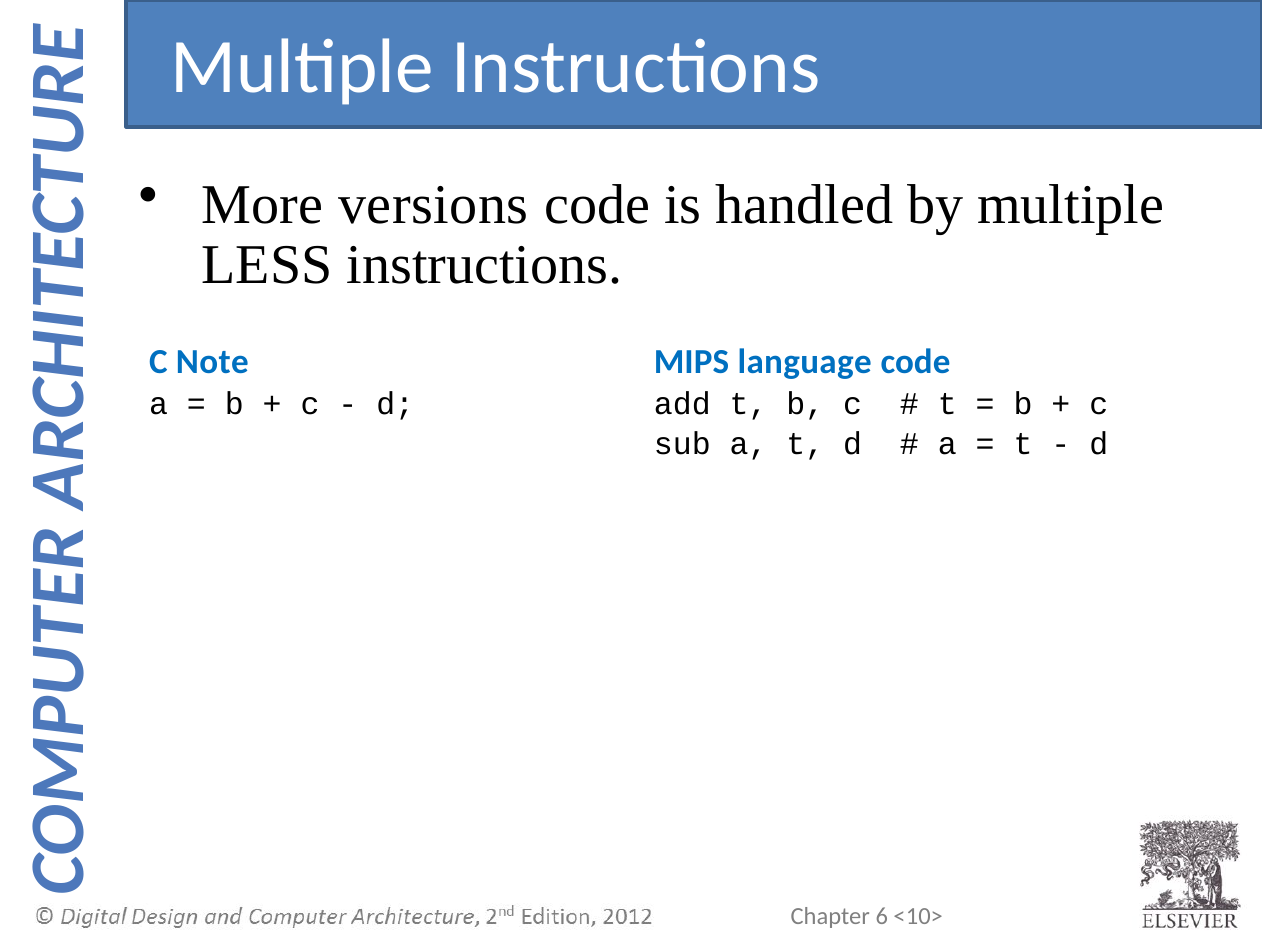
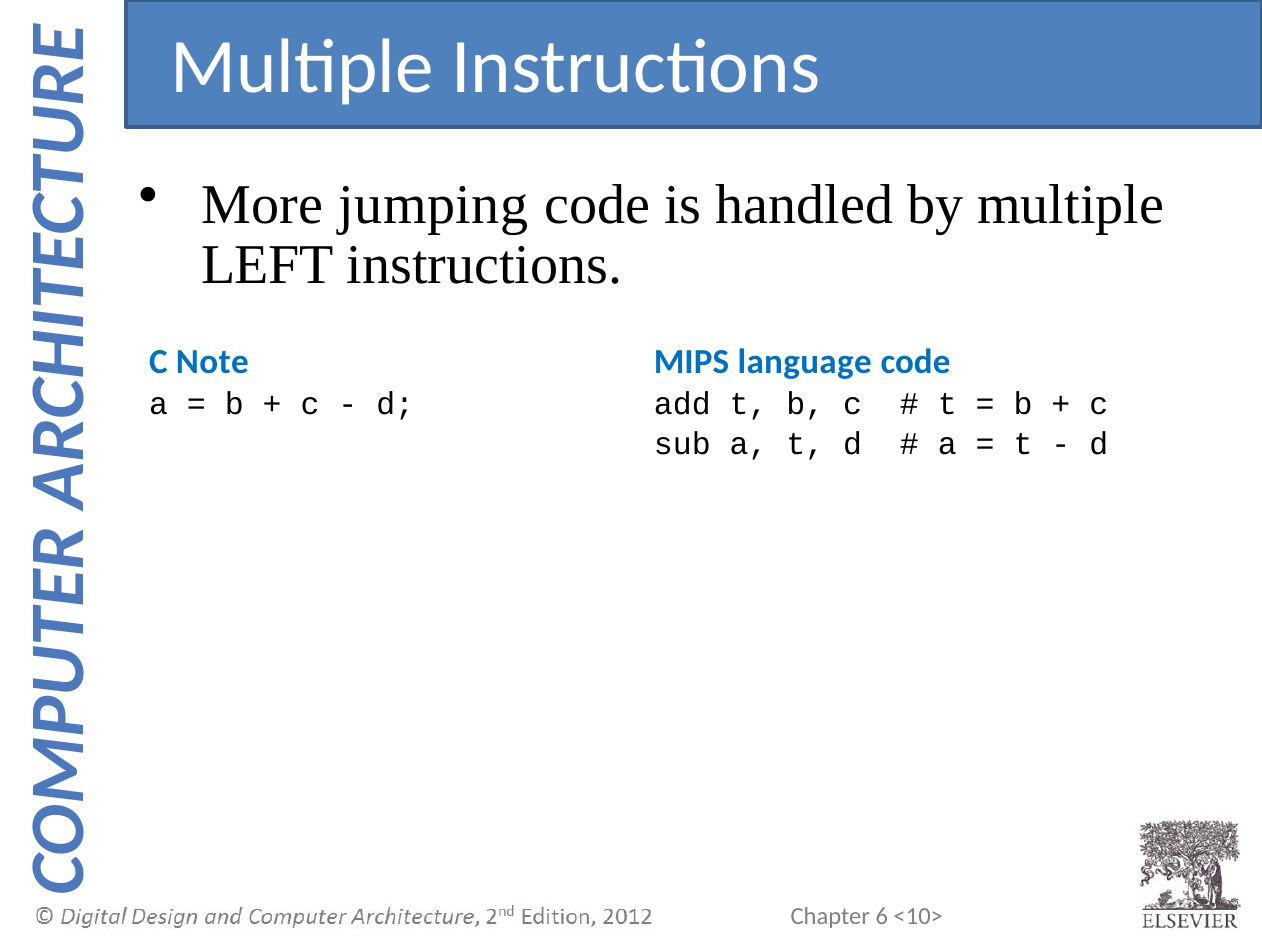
versions: versions -> jumping
LESS: LESS -> LEFT
